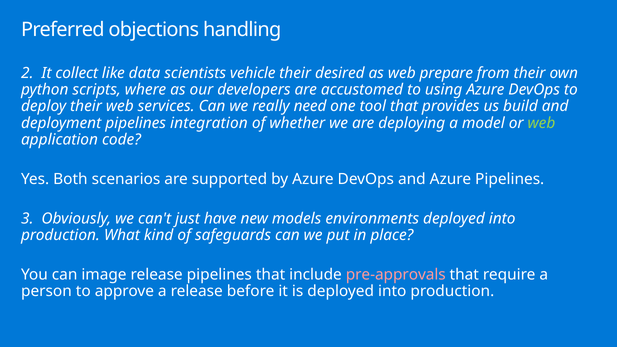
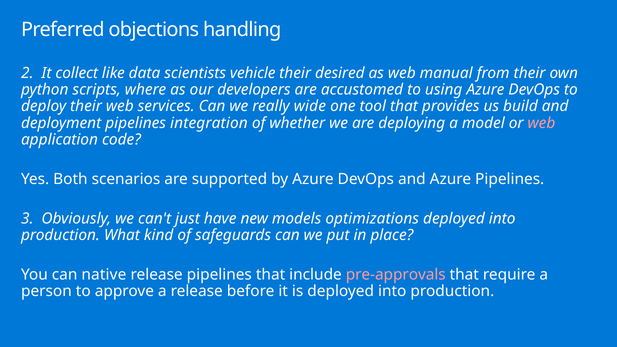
prepare: prepare -> manual
need: need -> wide
web at (541, 123) colour: light green -> pink
environments: environments -> optimizations
image: image -> native
